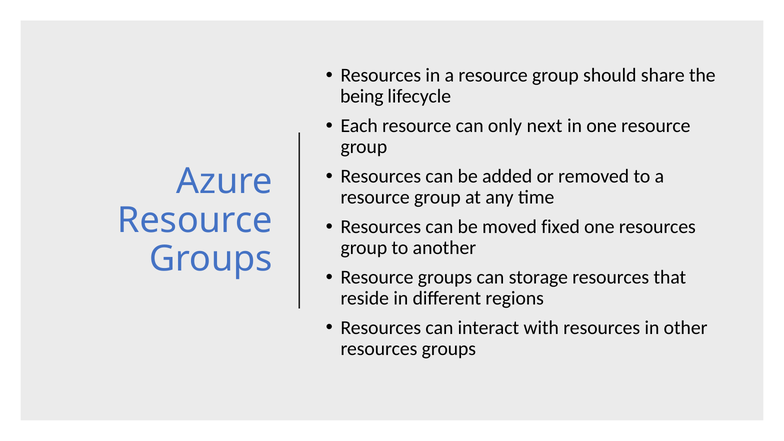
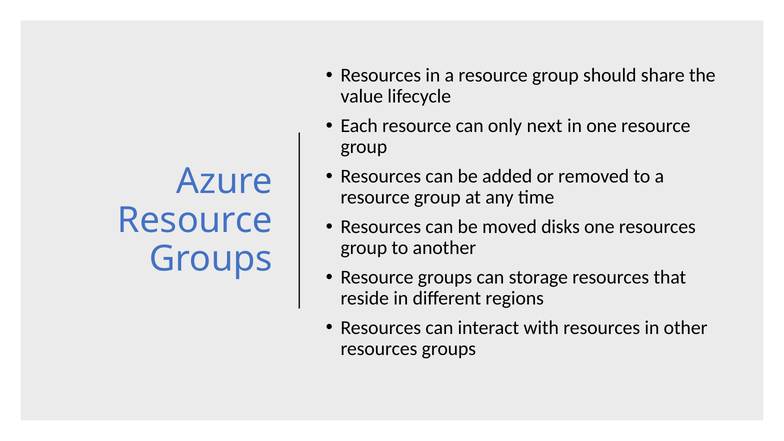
being: being -> value
fixed: fixed -> disks
